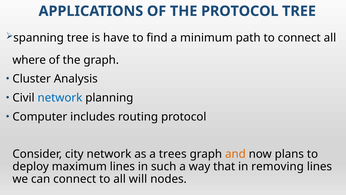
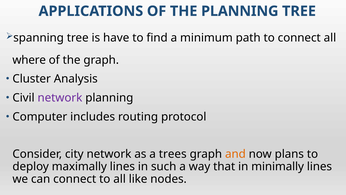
THE PROTOCOL: PROTOCOL -> PLANNING
network at (60, 98) colour: blue -> purple
maximum: maximum -> maximally
removing: removing -> minimally
will: will -> like
